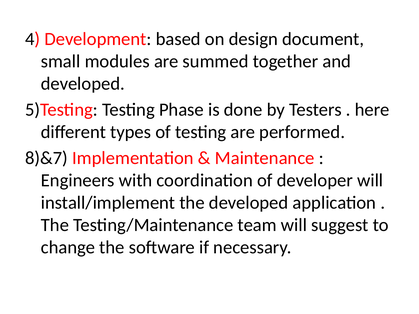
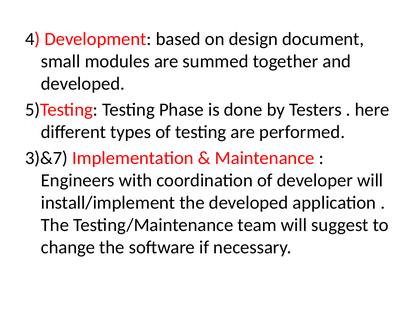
8)&7: 8)&7 -> 3)&7
